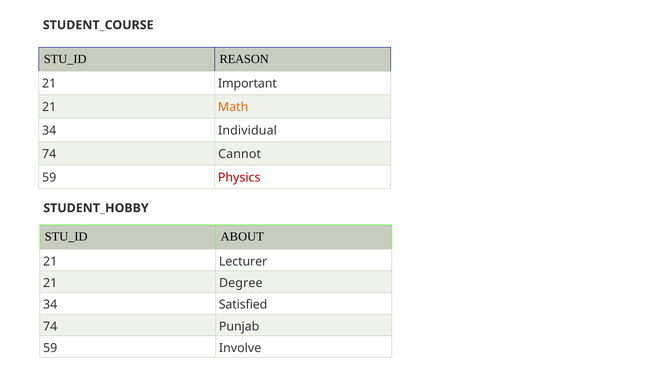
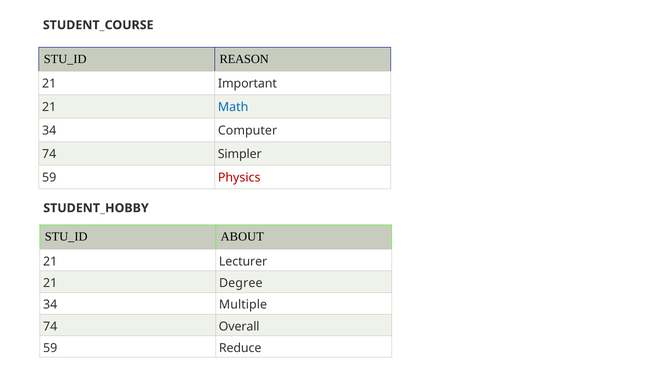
Math colour: orange -> blue
Individual: Individual -> Computer
Cannot: Cannot -> Simpler
Satisfied: Satisfied -> Multiple
Punjab: Punjab -> Overall
Involve: Involve -> Reduce
